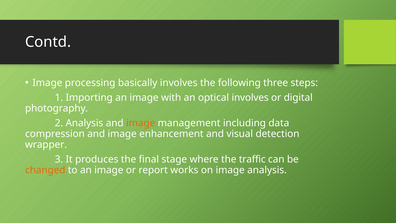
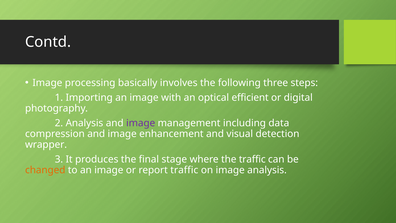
optical involves: involves -> efficient
image at (141, 123) colour: orange -> purple
report works: works -> traffic
